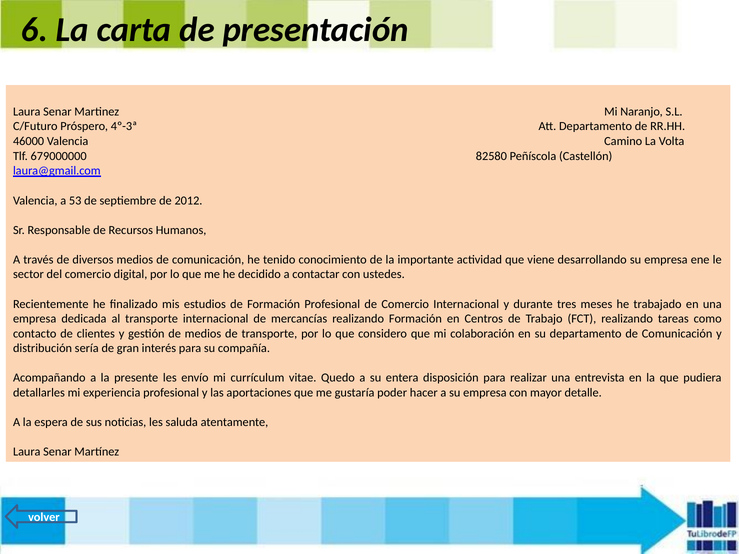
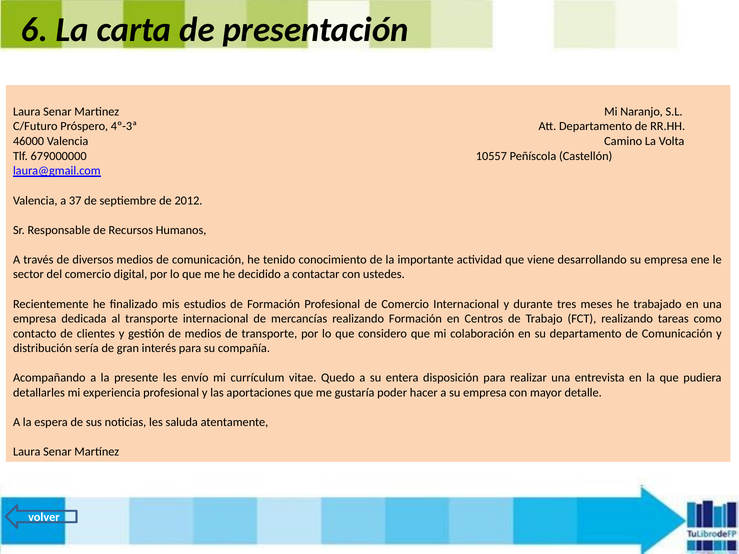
82580: 82580 -> 10557
53: 53 -> 37
